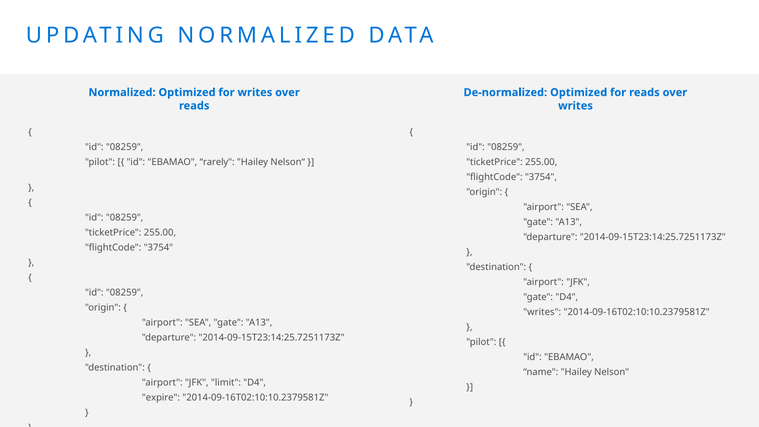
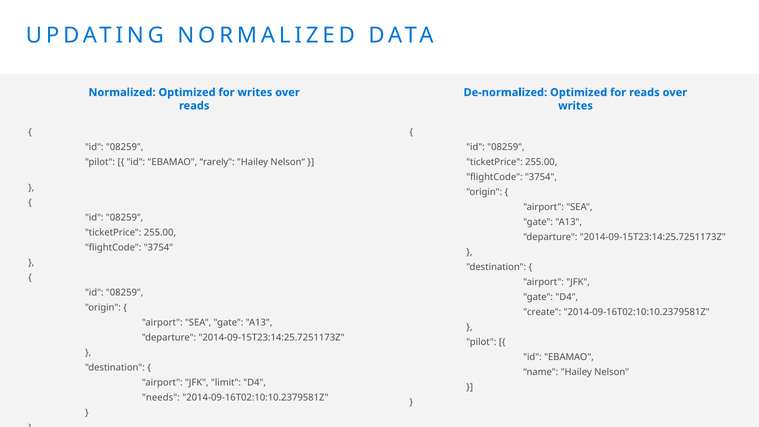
writes at (542, 312): writes -> create
expire: expire -> needs
